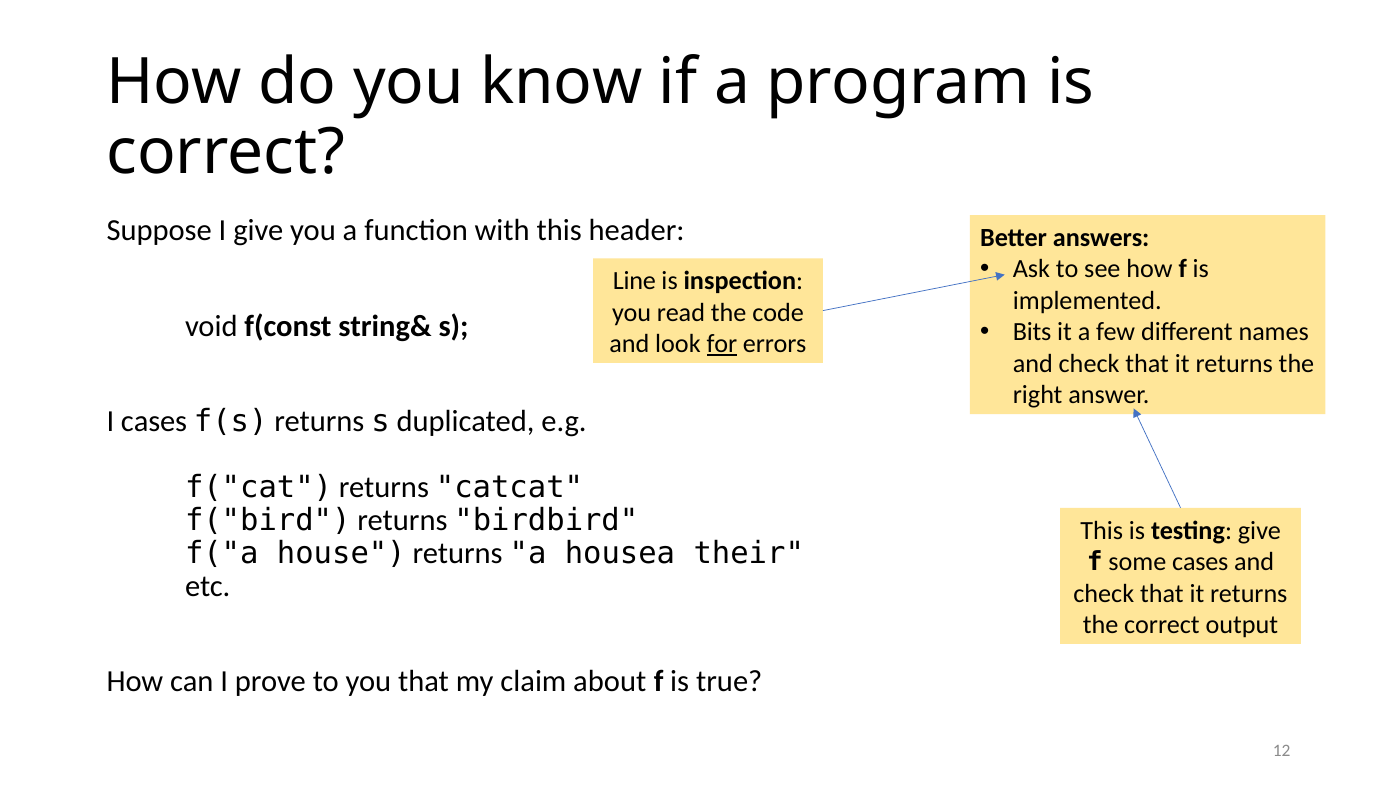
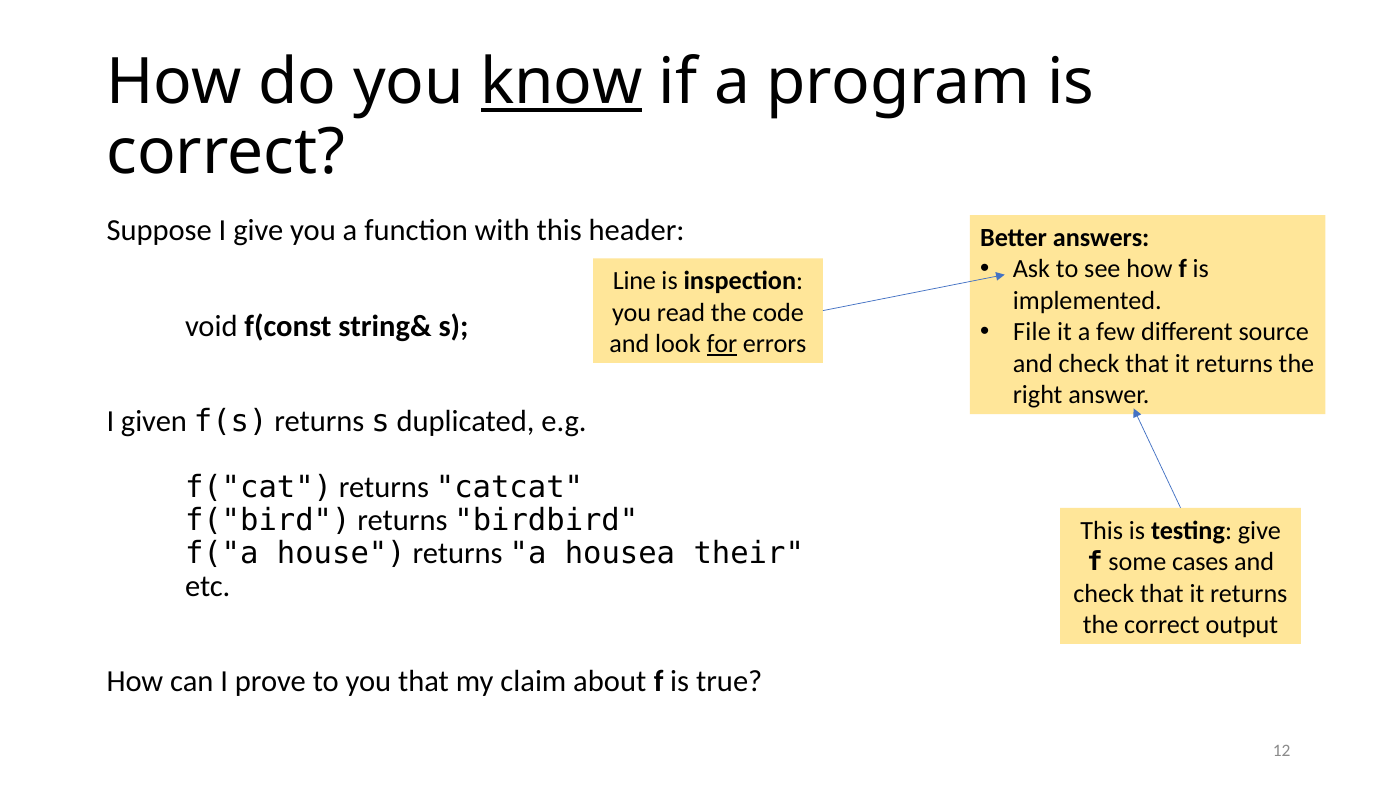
know underline: none -> present
Bits: Bits -> File
names: names -> source
I cases: cases -> given
